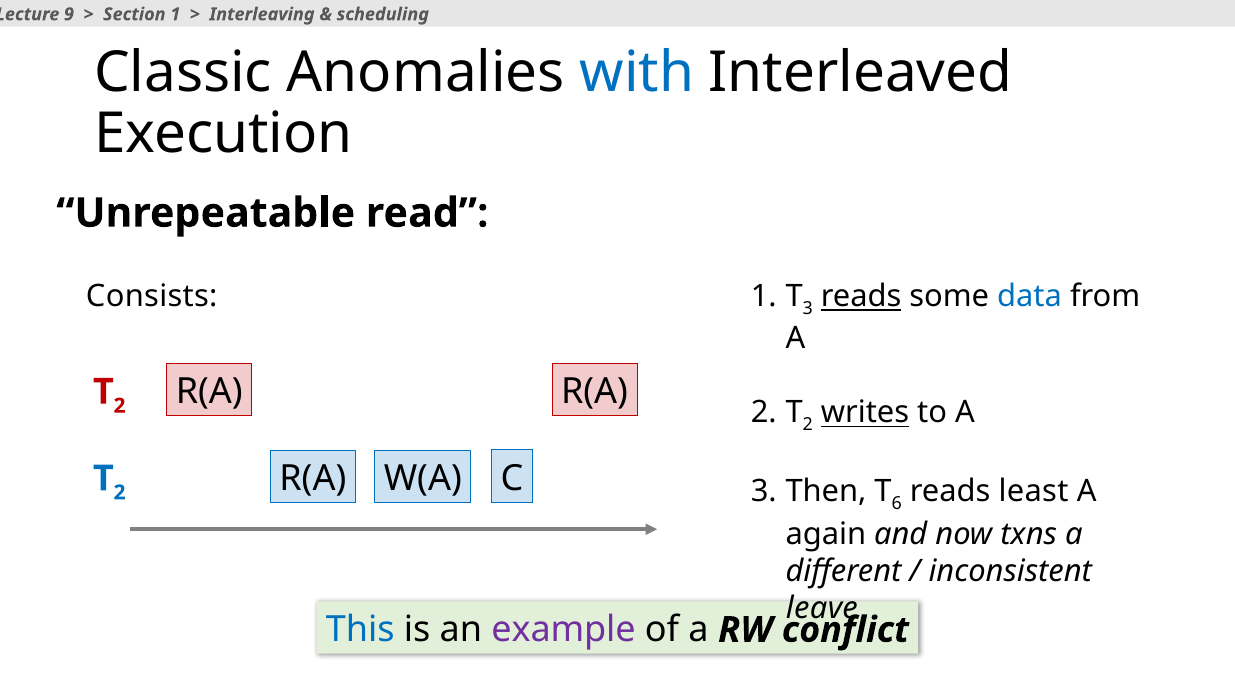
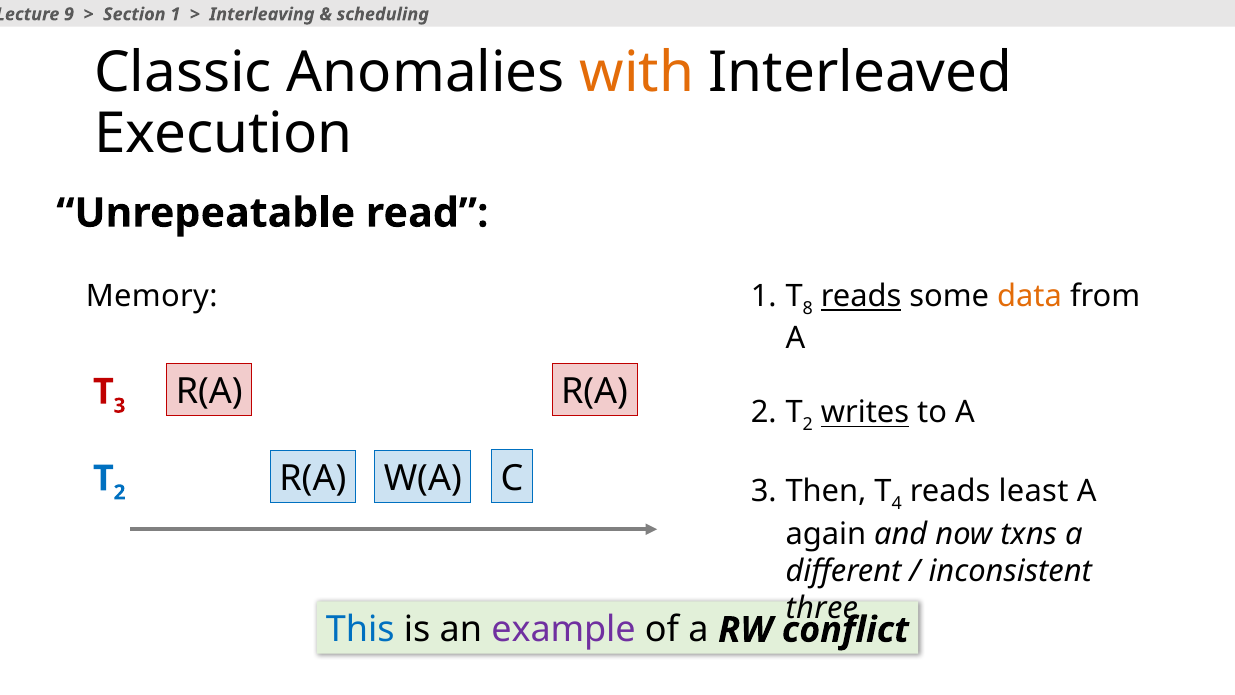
with colour: blue -> orange
Consists: Consists -> Memory
3 at (808, 308): 3 -> 8
data colour: blue -> orange
2 at (120, 406): 2 -> 3
6: 6 -> 4
leave: leave -> three
